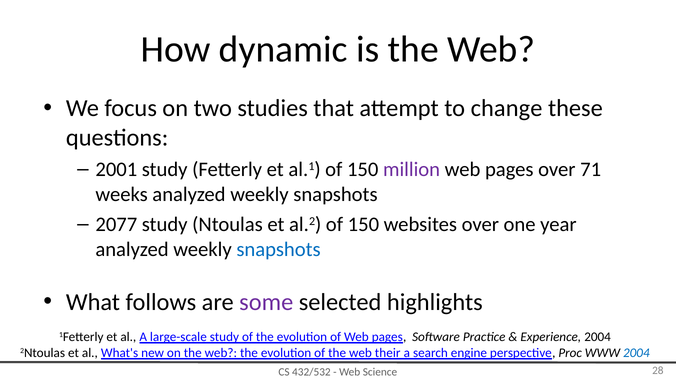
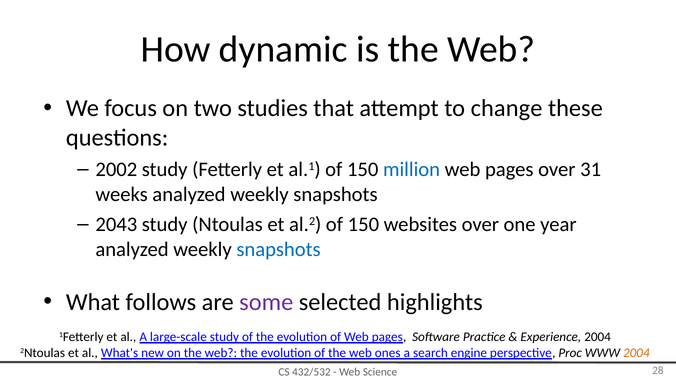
2001: 2001 -> 2002
million colour: purple -> blue
71: 71 -> 31
2077: 2077 -> 2043
their: their -> ones
2004 at (636, 353) colour: blue -> orange
